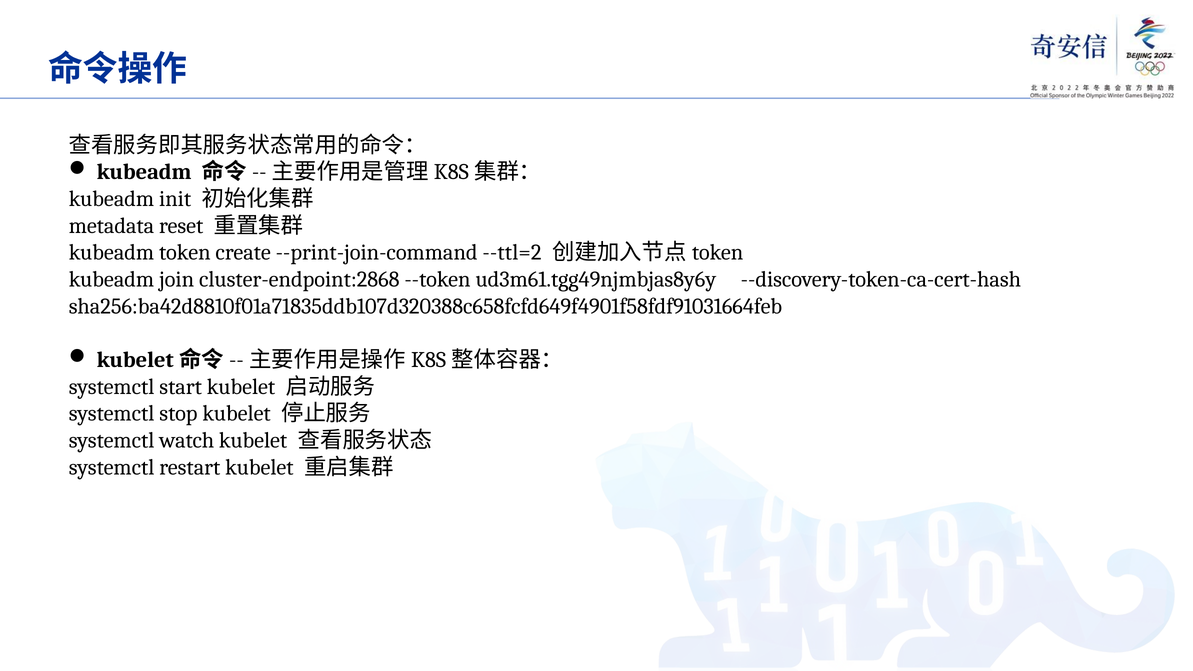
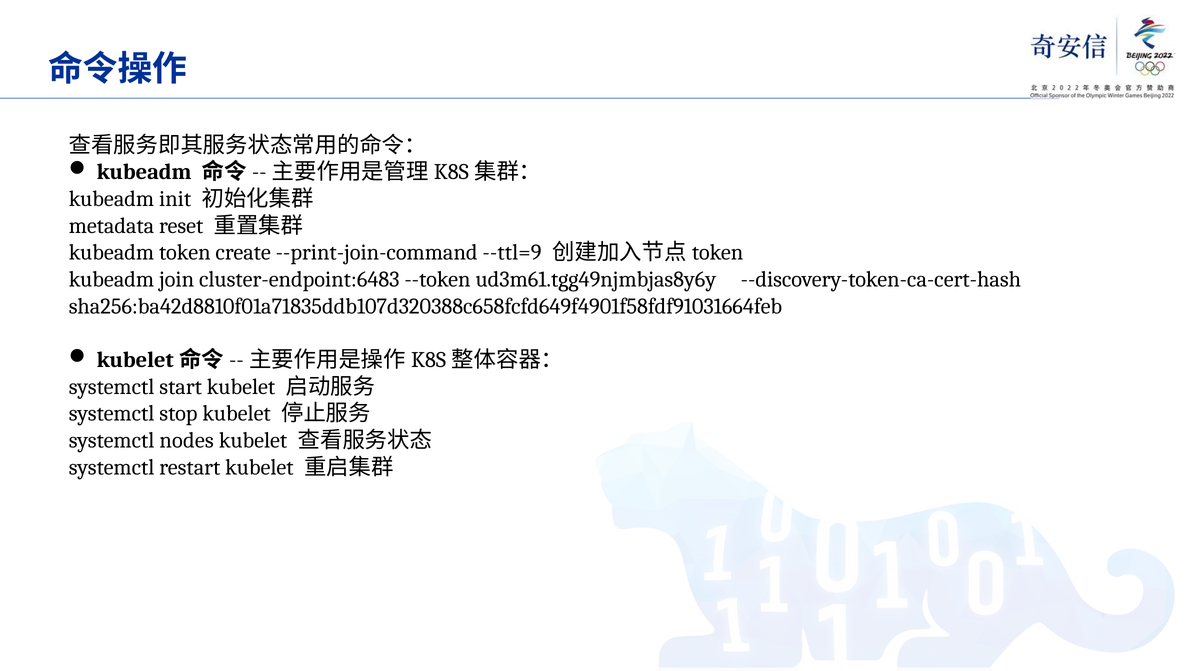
--ttl=2: --ttl=2 -> --ttl=9
cluster-endpoint:2868: cluster-endpoint:2868 -> cluster-endpoint:6483
watch: watch -> nodes
